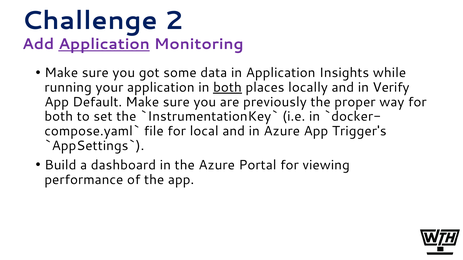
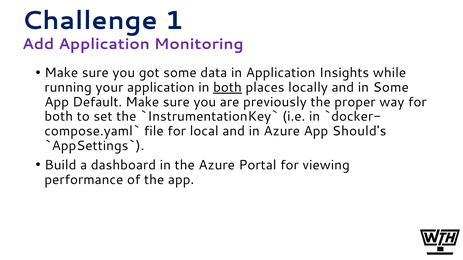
2: 2 -> 1
Application at (104, 44) underline: present -> none
in Verify: Verify -> Some
Trigger's: Trigger's -> Should's
